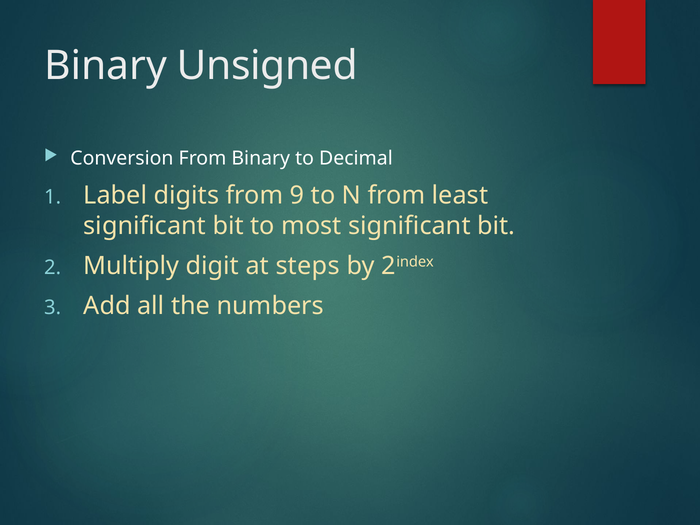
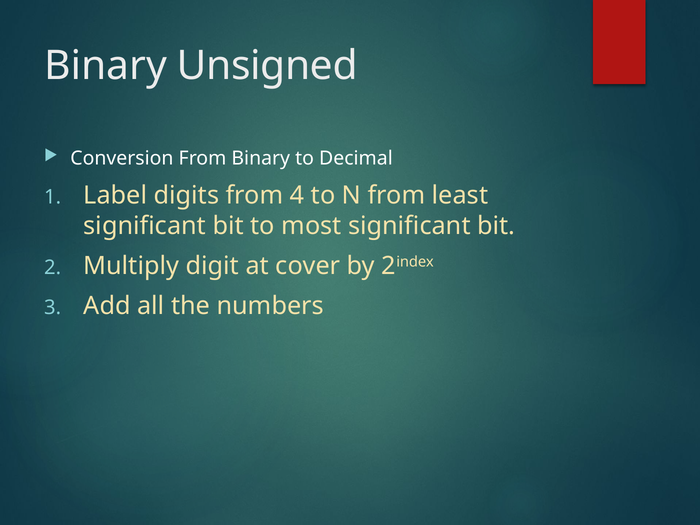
9: 9 -> 4
steps: steps -> cover
